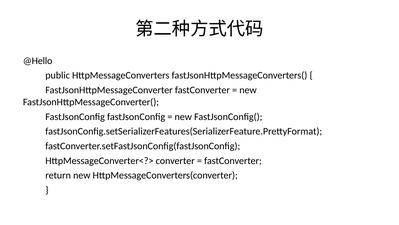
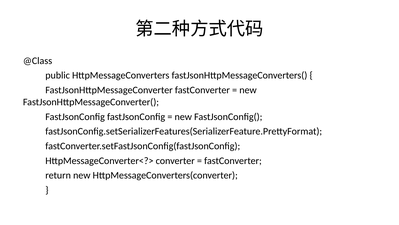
@Hello: @Hello -> @Class
